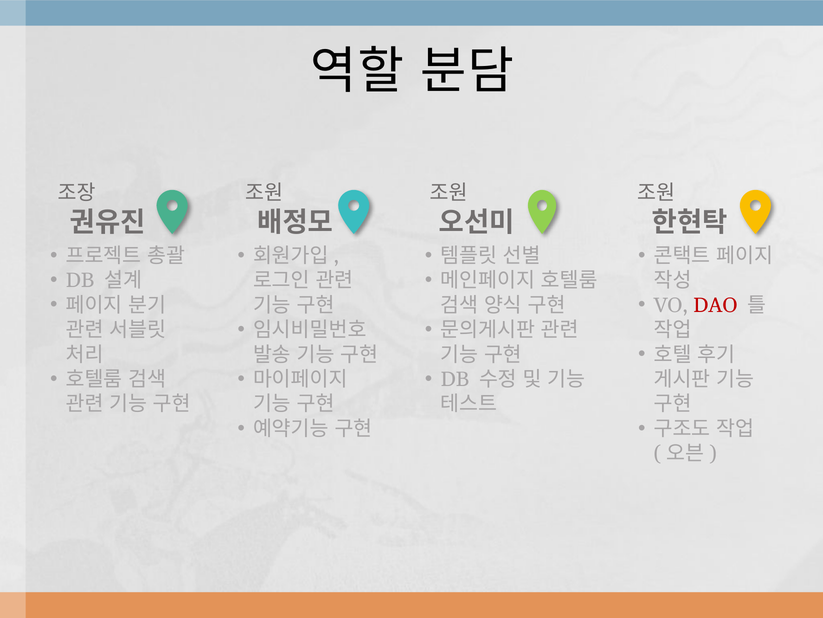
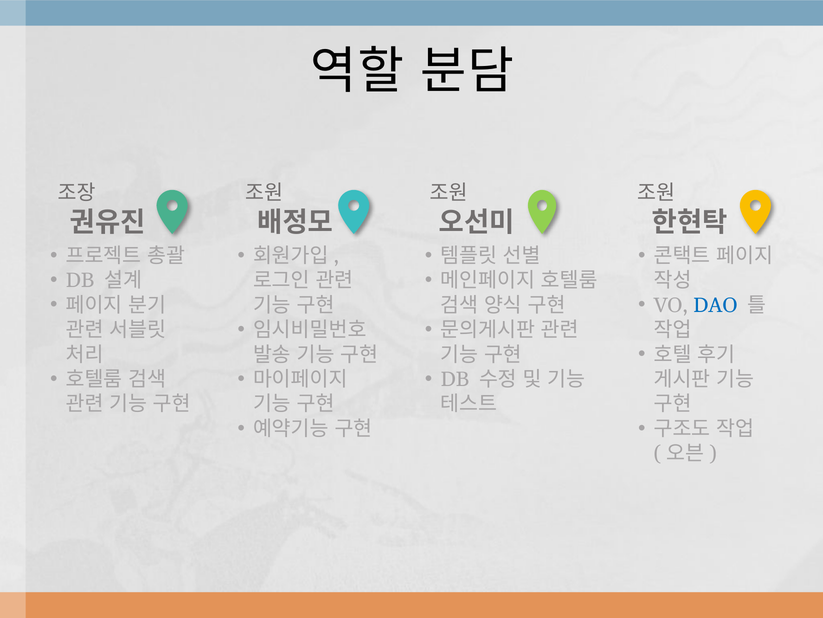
DAO colour: red -> blue
